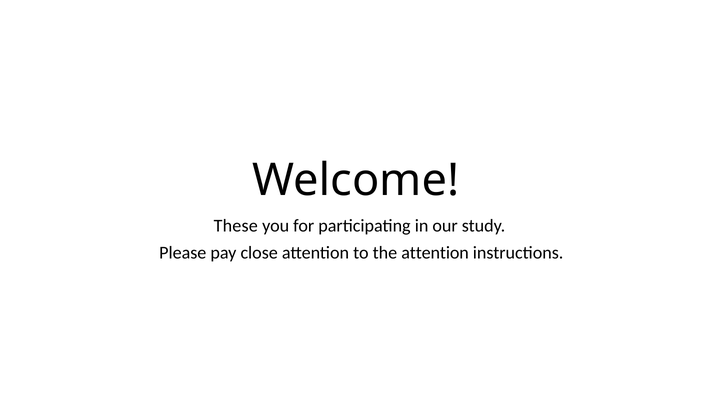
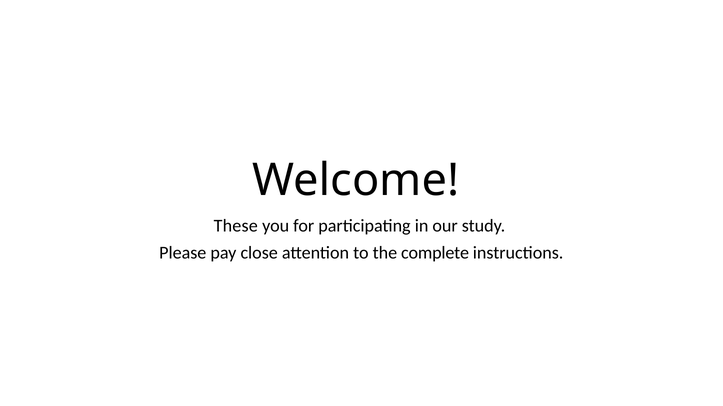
the attention: attention -> complete
